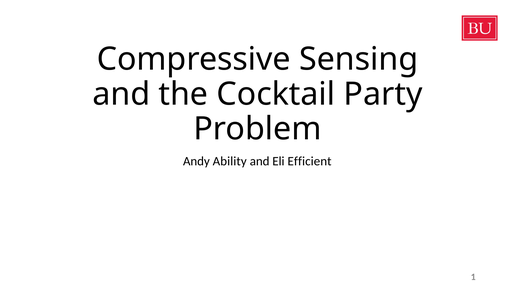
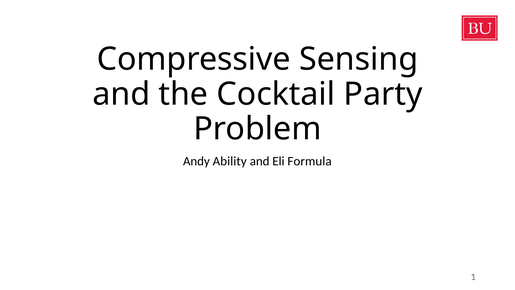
Efficient: Efficient -> Formula
